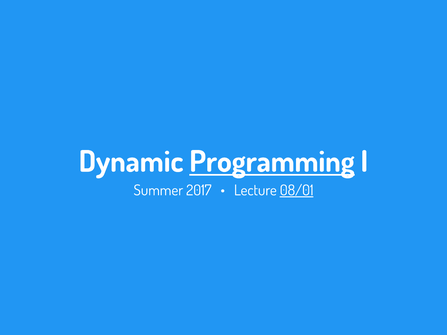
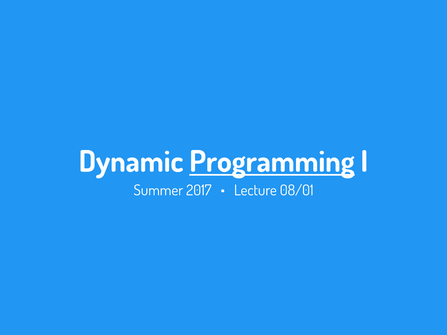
08/01 underline: present -> none
